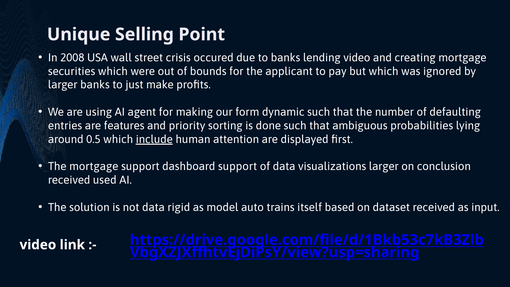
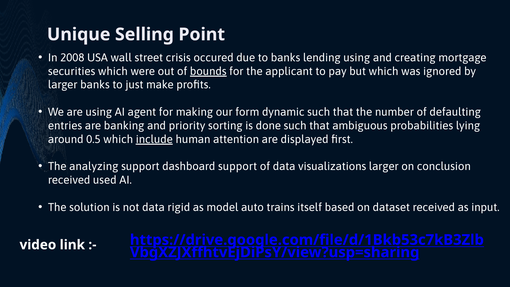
lending video: video -> using
bounds underline: none -> present
features: features -> banking
The mortgage: mortgage -> analyzing
